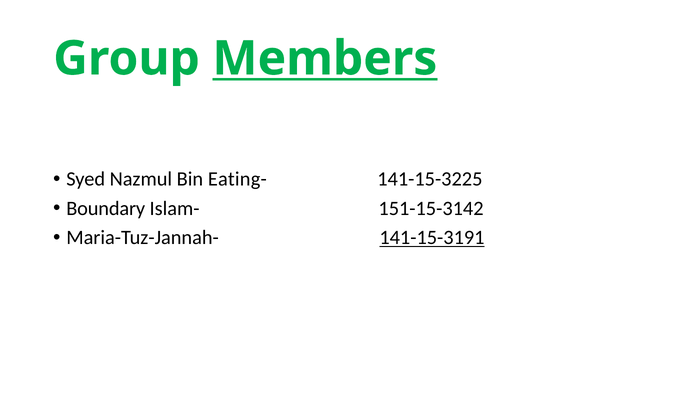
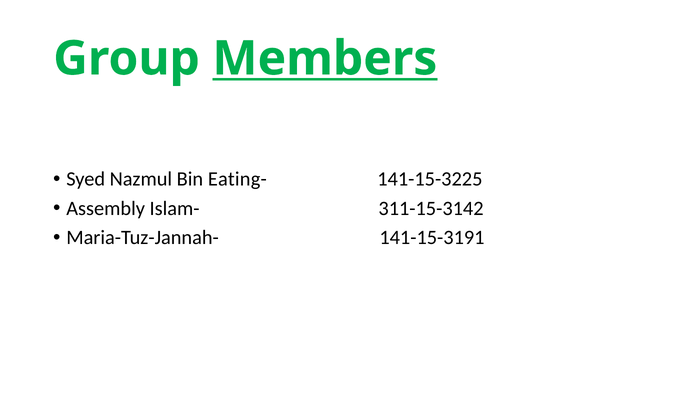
Boundary: Boundary -> Assembly
151-15-3142: 151-15-3142 -> 311-15-3142
141-15-3191 underline: present -> none
